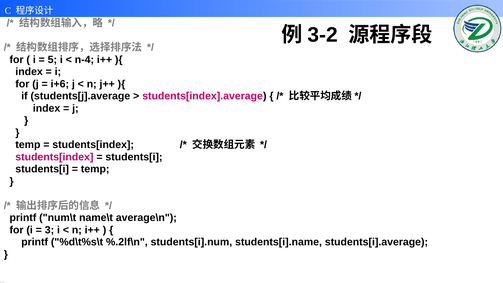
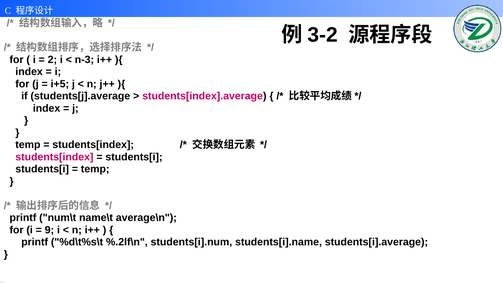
5: 5 -> 2
n-4: n-4 -> n-3
i+6: i+6 -> i+5
3: 3 -> 9
